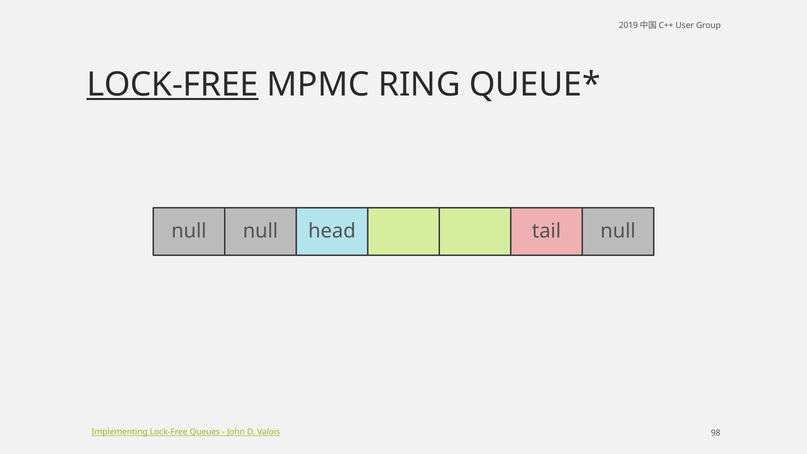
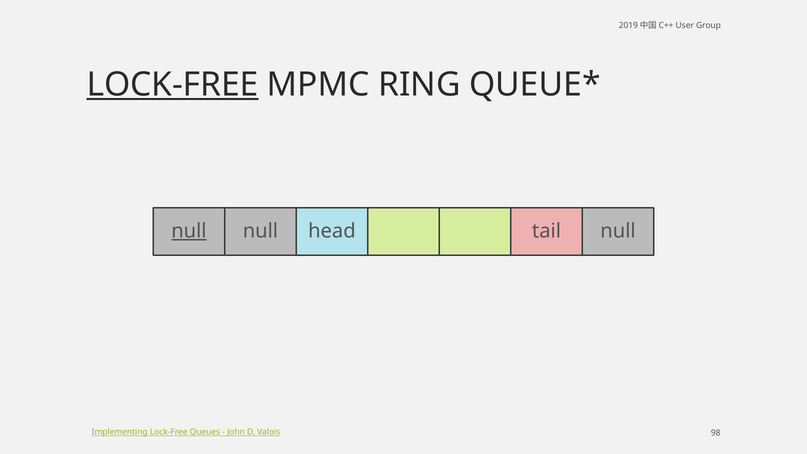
null at (189, 231) underline: none -> present
